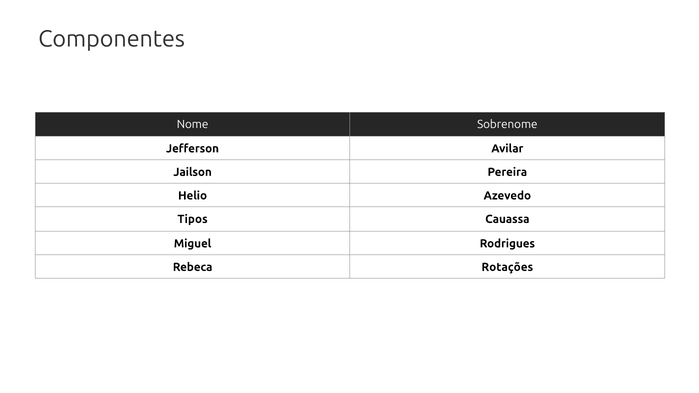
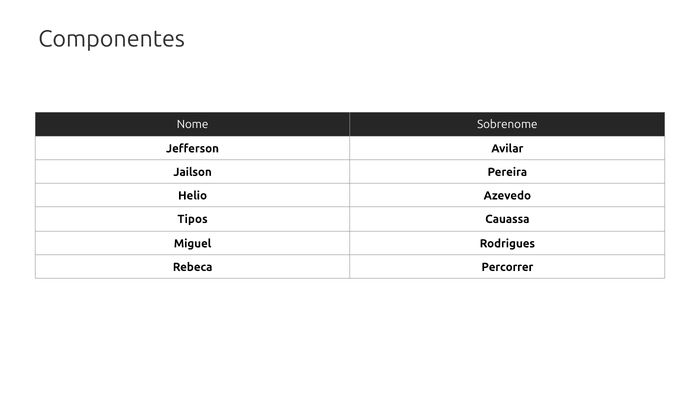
Rotações: Rotações -> Percorrer
